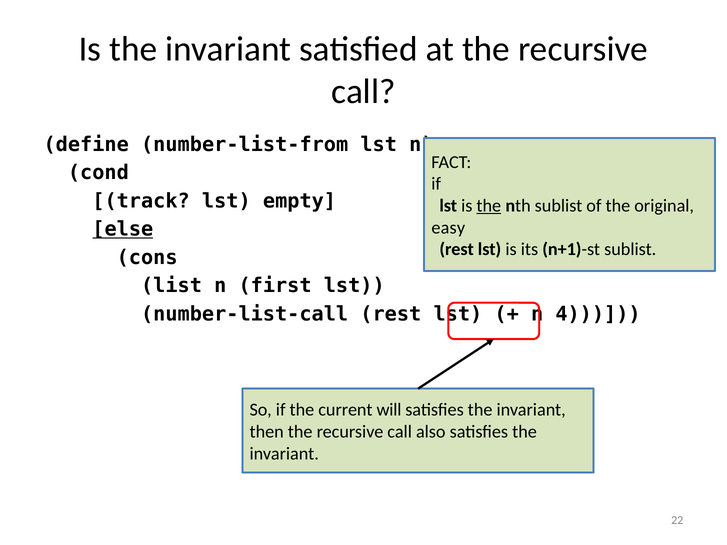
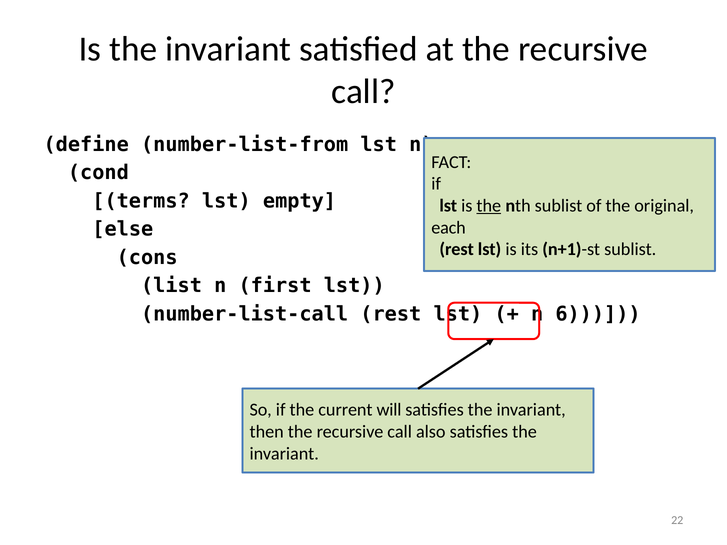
track: track -> terms
easy: easy -> each
else underline: present -> none
4: 4 -> 6
